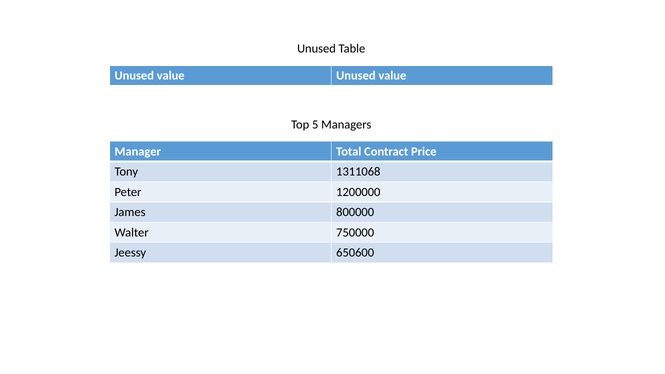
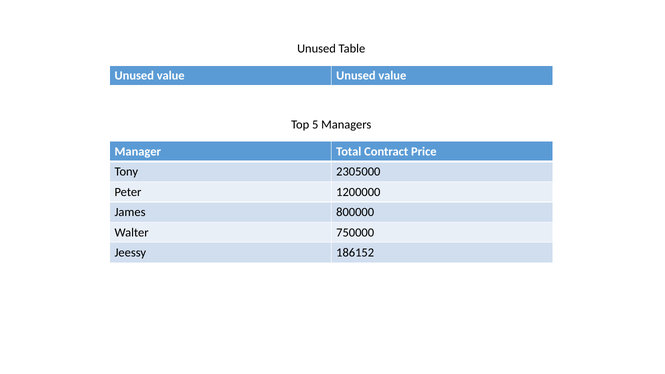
1311068: 1311068 -> 2305000
650600: 650600 -> 186152
